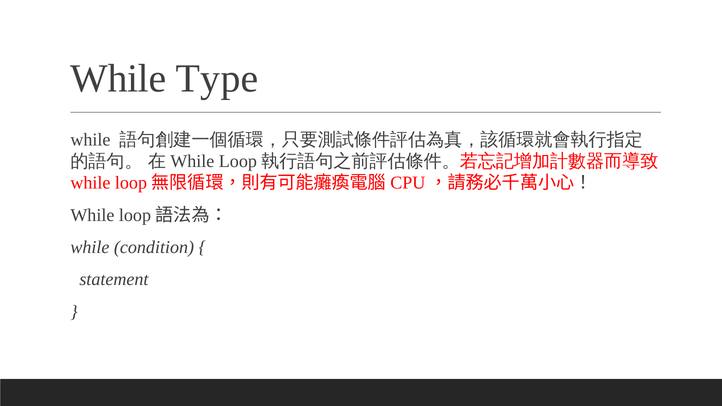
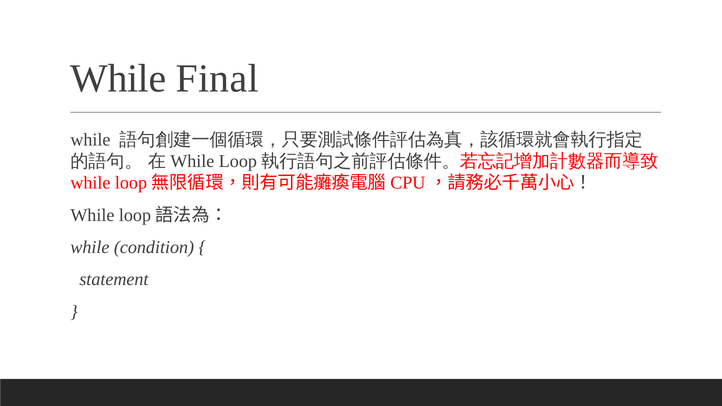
Type: Type -> Final
